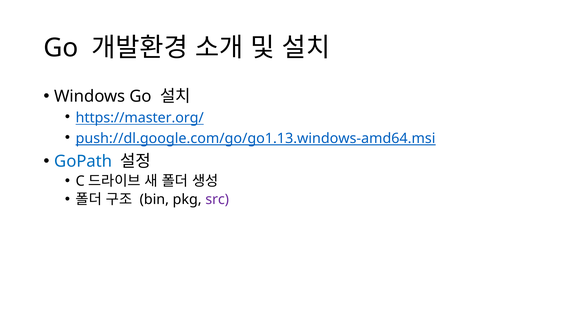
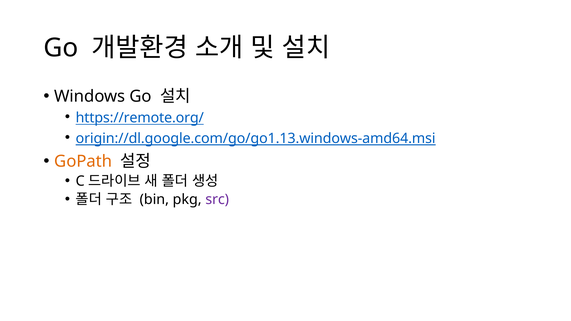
https://master.org/: https://master.org/ -> https://remote.org/
push://dl.google.com/go/go1.13.windows-amd64.msi: push://dl.google.com/go/go1.13.windows-amd64.msi -> origin://dl.google.com/go/go1.13.windows-amd64.msi
GoPath colour: blue -> orange
